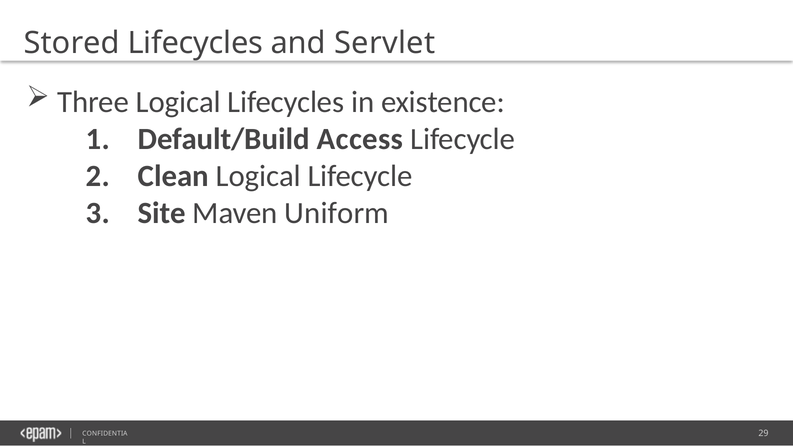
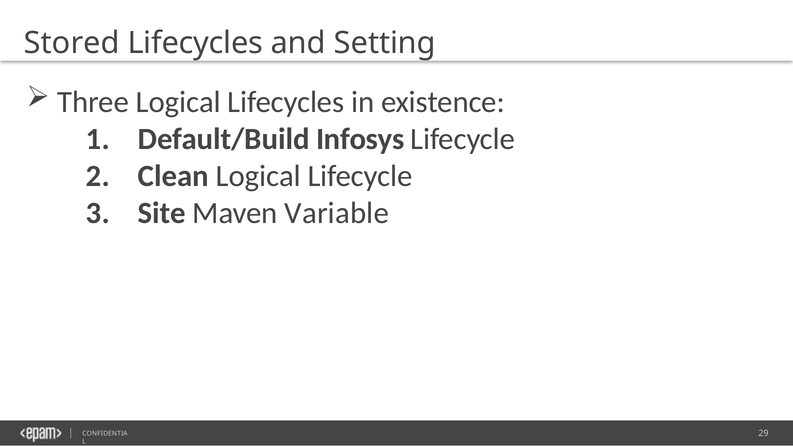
Servlet: Servlet -> Setting
Access: Access -> Infosys
Uniform: Uniform -> Variable
